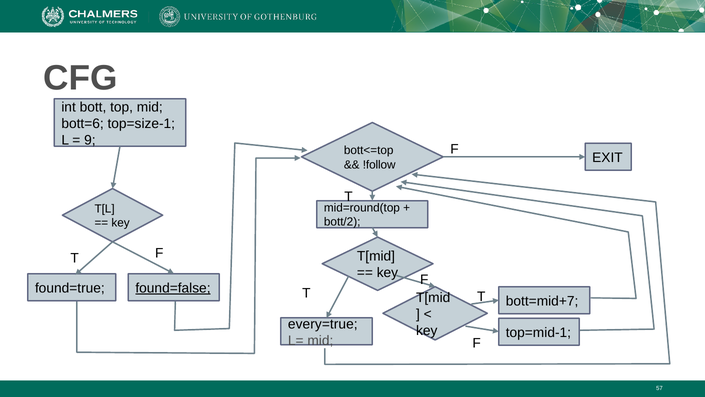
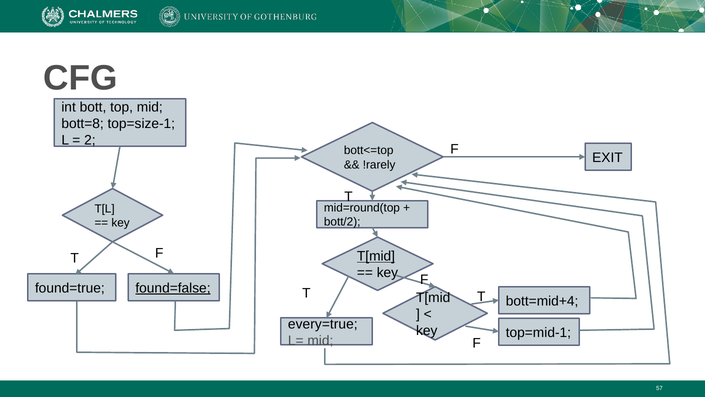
bott=6: bott=6 -> bott=8
9: 9 -> 2
!follow: !follow -> !rarely
T[mid at (376, 256) underline: none -> present
bott=mid+7: bott=mid+7 -> bott=mid+4
